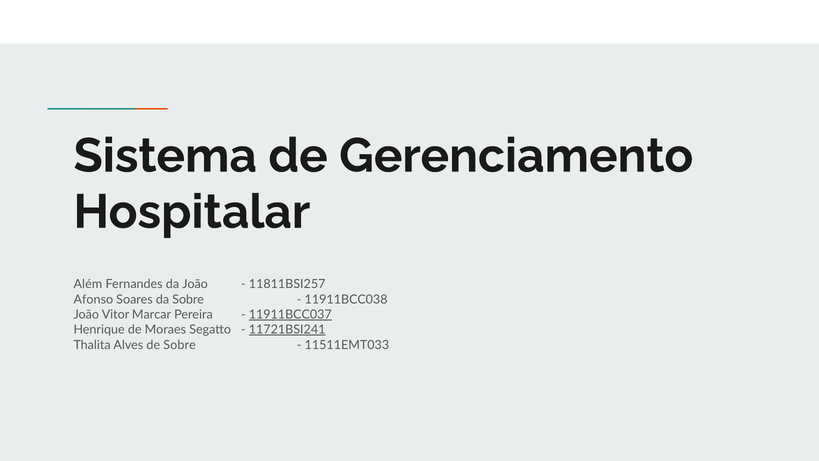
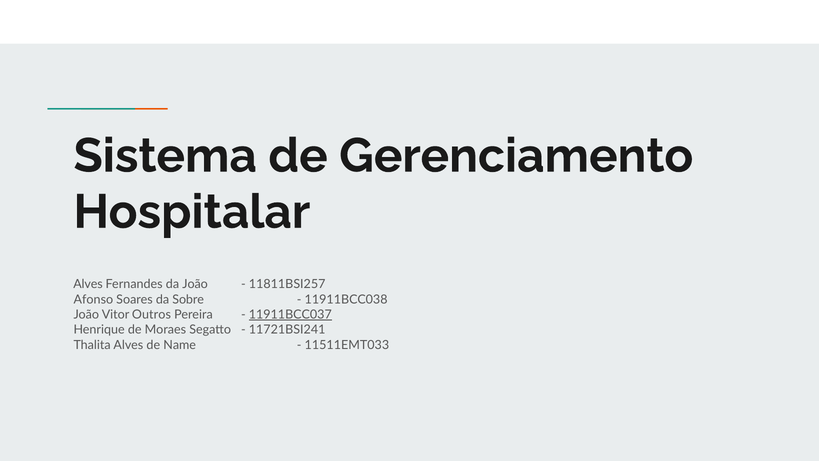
Além at (88, 284): Além -> Alves
Marcar: Marcar -> Outros
11721BSI241 underline: present -> none
de Sobre: Sobre -> Name
